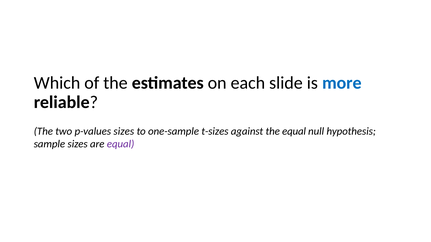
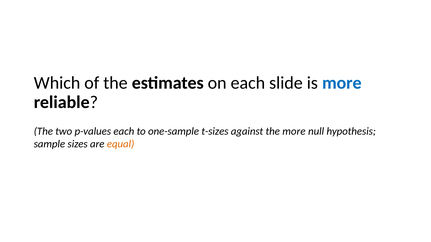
p-values sizes: sizes -> each
the equal: equal -> more
equal at (121, 144) colour: purple -> orange
